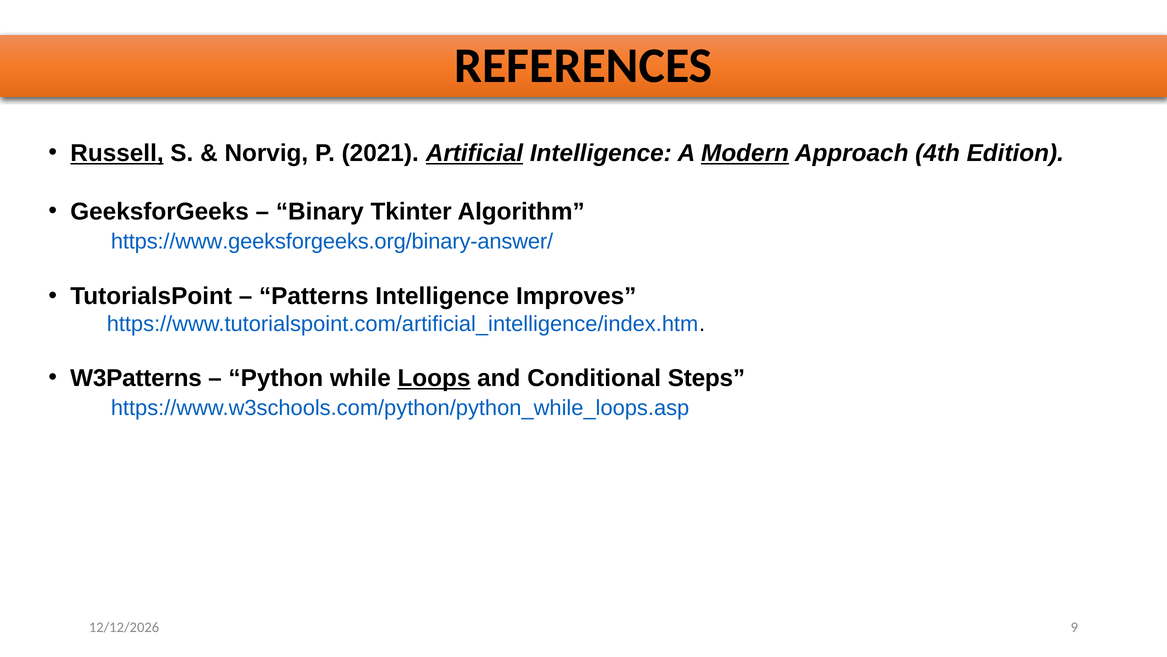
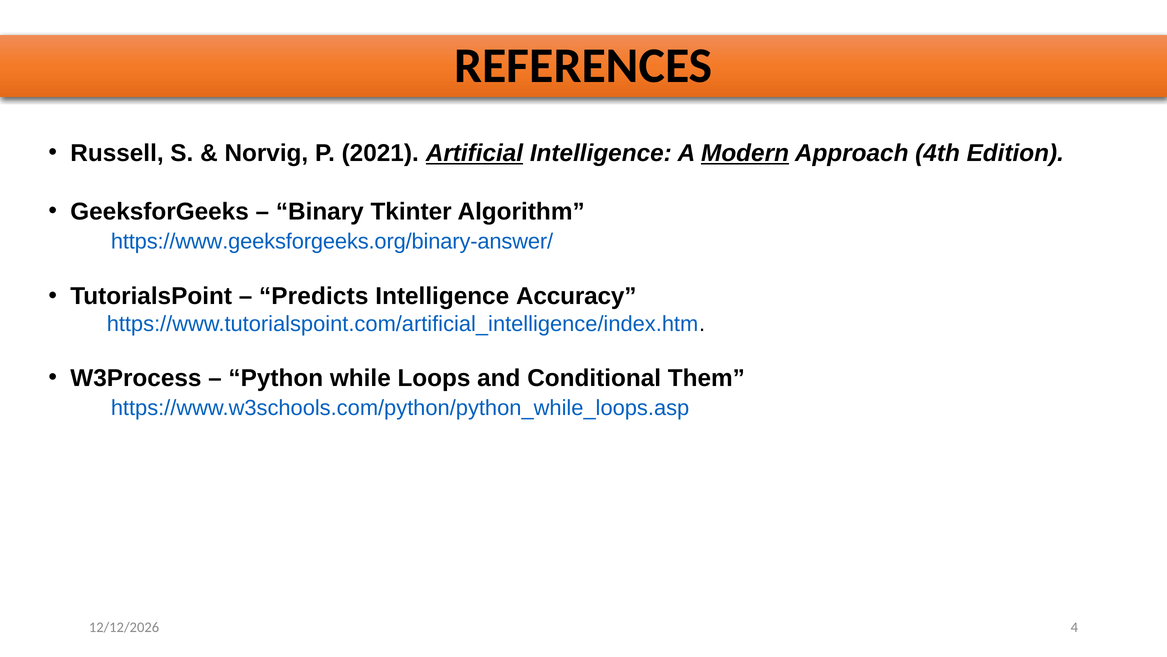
Russell underline: present -> none
Patterns: Patterns -> Predicts
Improves: Improves -> Accuracy
W3Patterns: W3Patterns -> W3Process
Loops underline: present -> none
Steps: Steps -> Them
9: 9 -> 4
